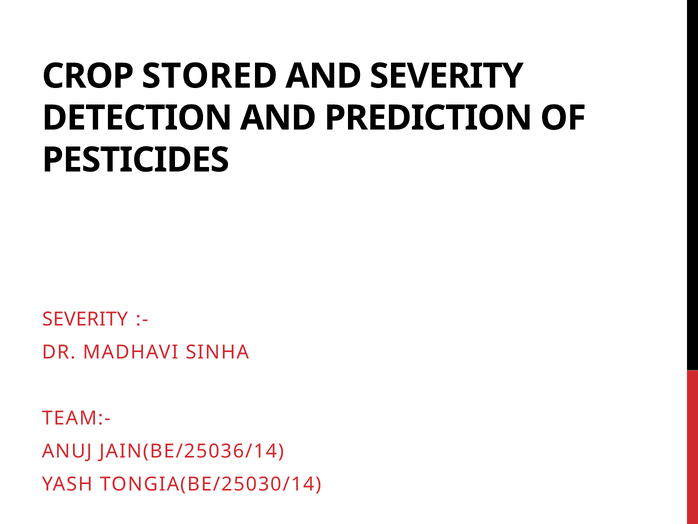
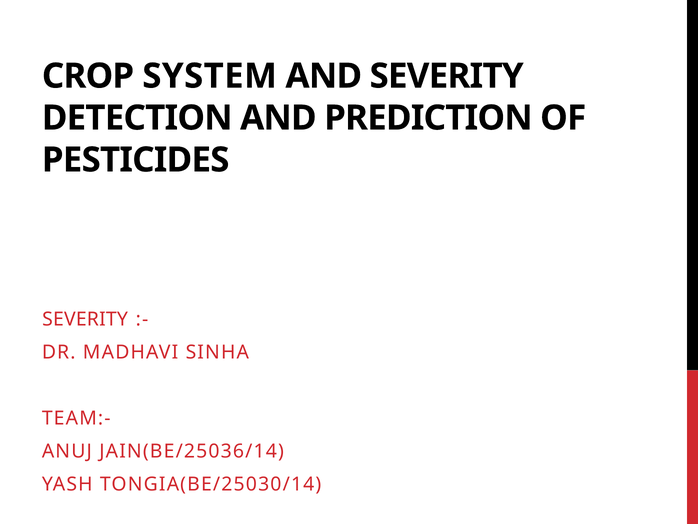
STORED: STORED -> SYSTEM
